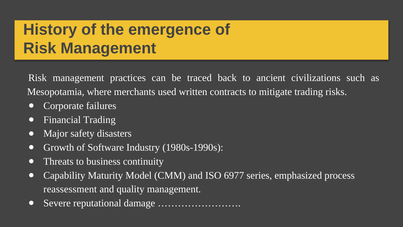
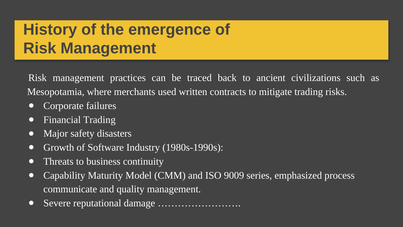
6977: 6977 -> 9009
reassessment: reassessment -> communicate
